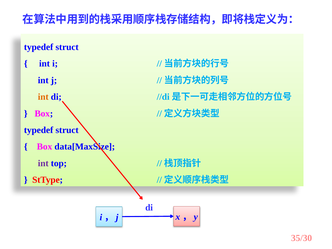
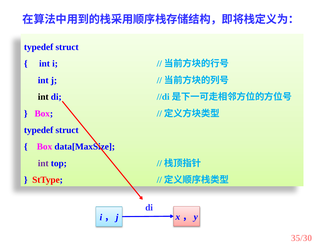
int at (43, 97) colour: orange -> black
